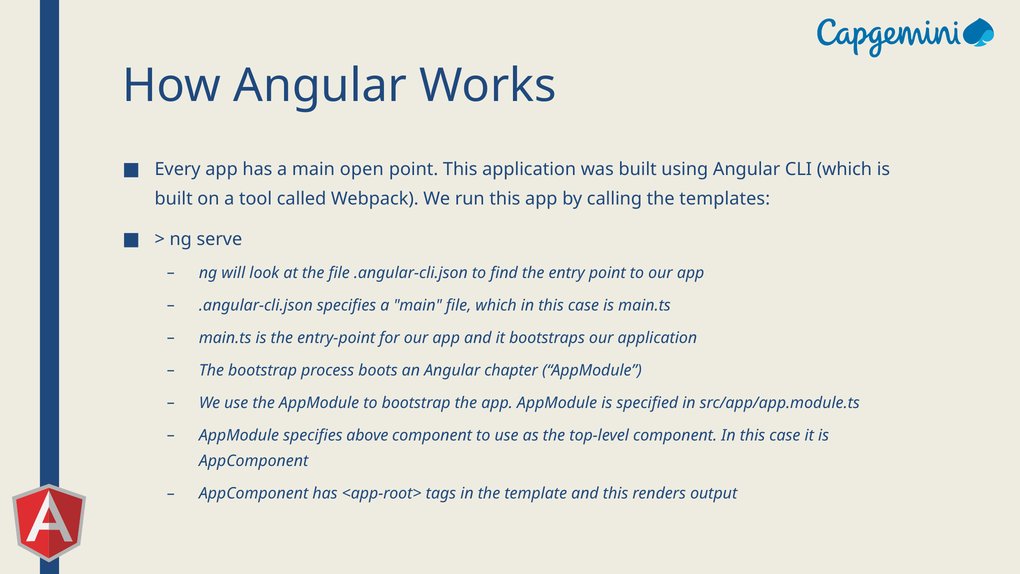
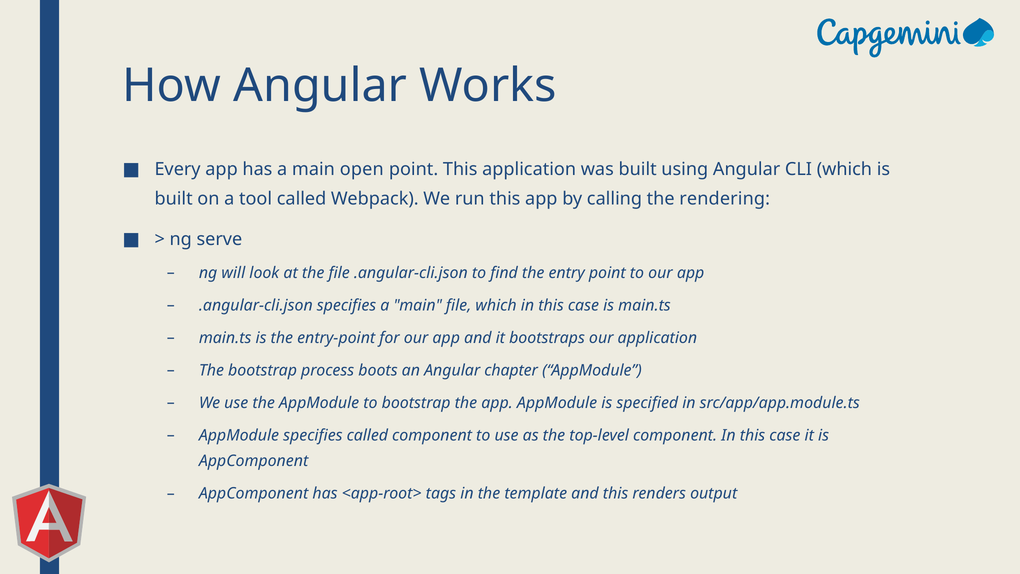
templates: templates -> rendering
specifies above: above -> called
